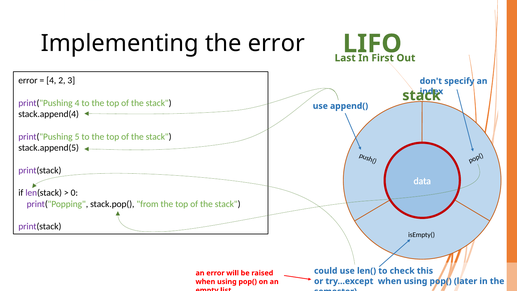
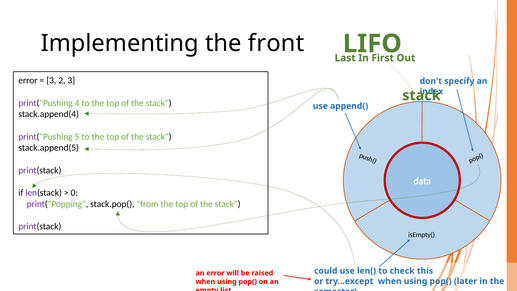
the error: error -> front
4 at (51, 80): 4 -> 3
